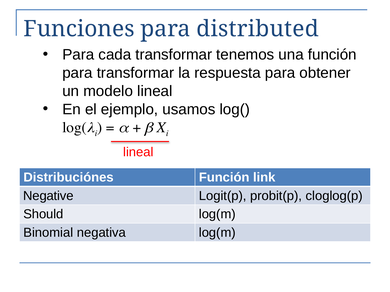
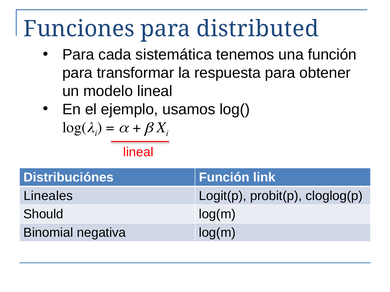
cada transformar: transformar -> sistemática
Negative: Negative -> Lineales
